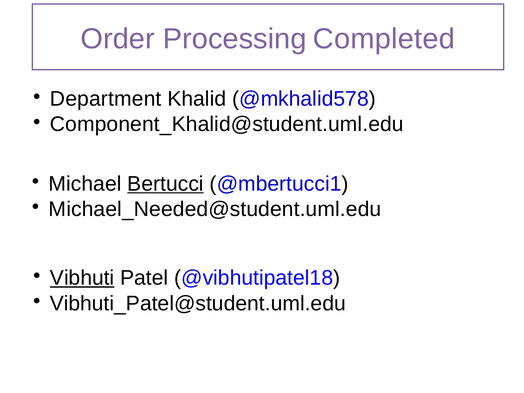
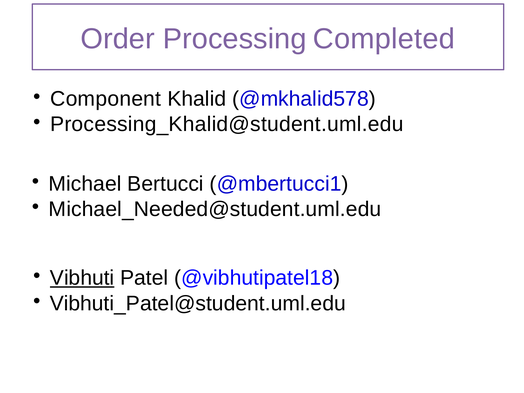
Department: Department -> Component
Component_Khalid@student.uml.edu: Component_Khalid@student.uml.edu -> Processing_Khalid@student.uml.edu
Bertucci underline: present -> none
